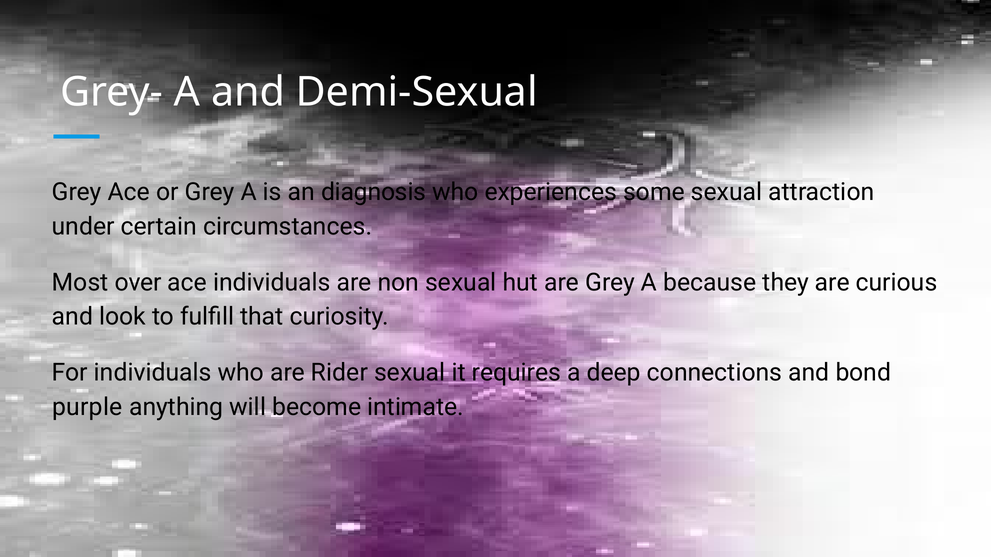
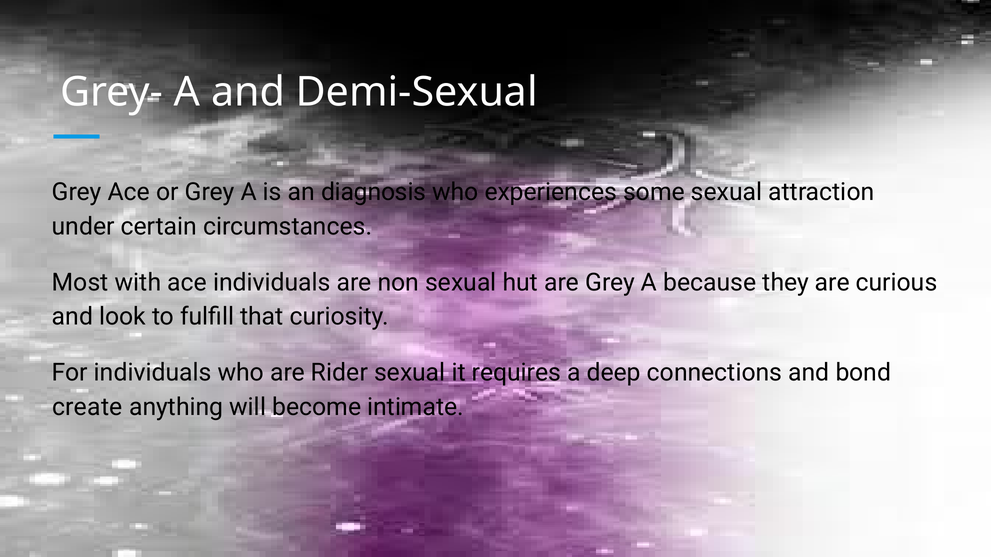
over: over -> with
purple: purple -> create
